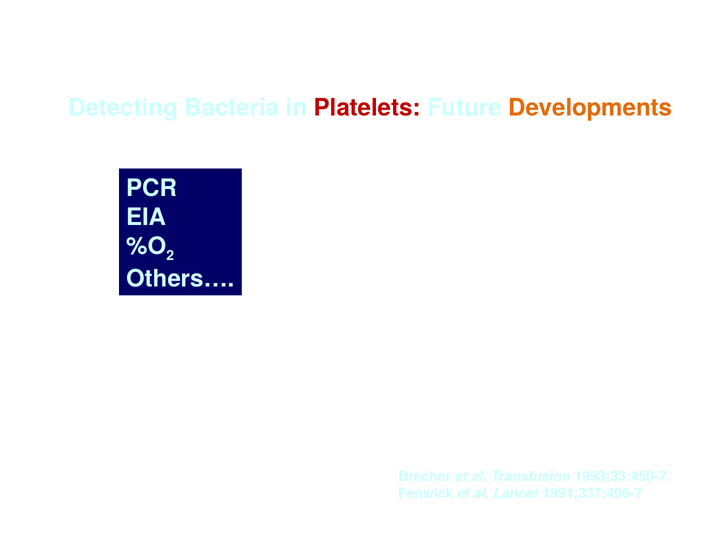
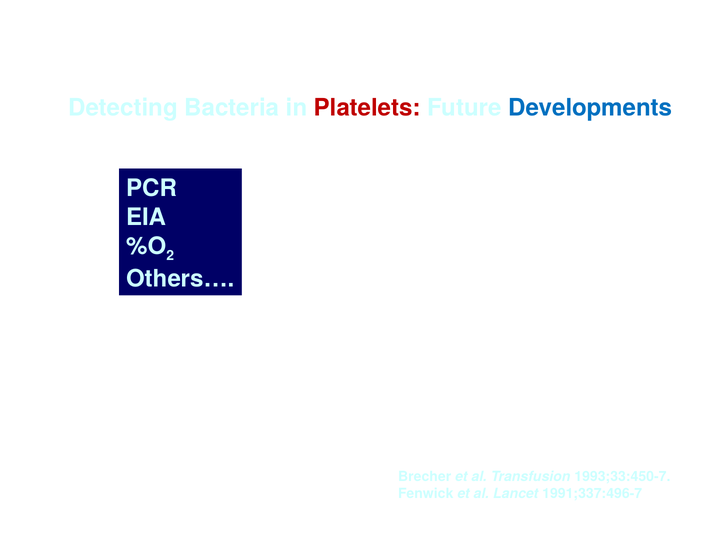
Developments colour: orange -> blue
